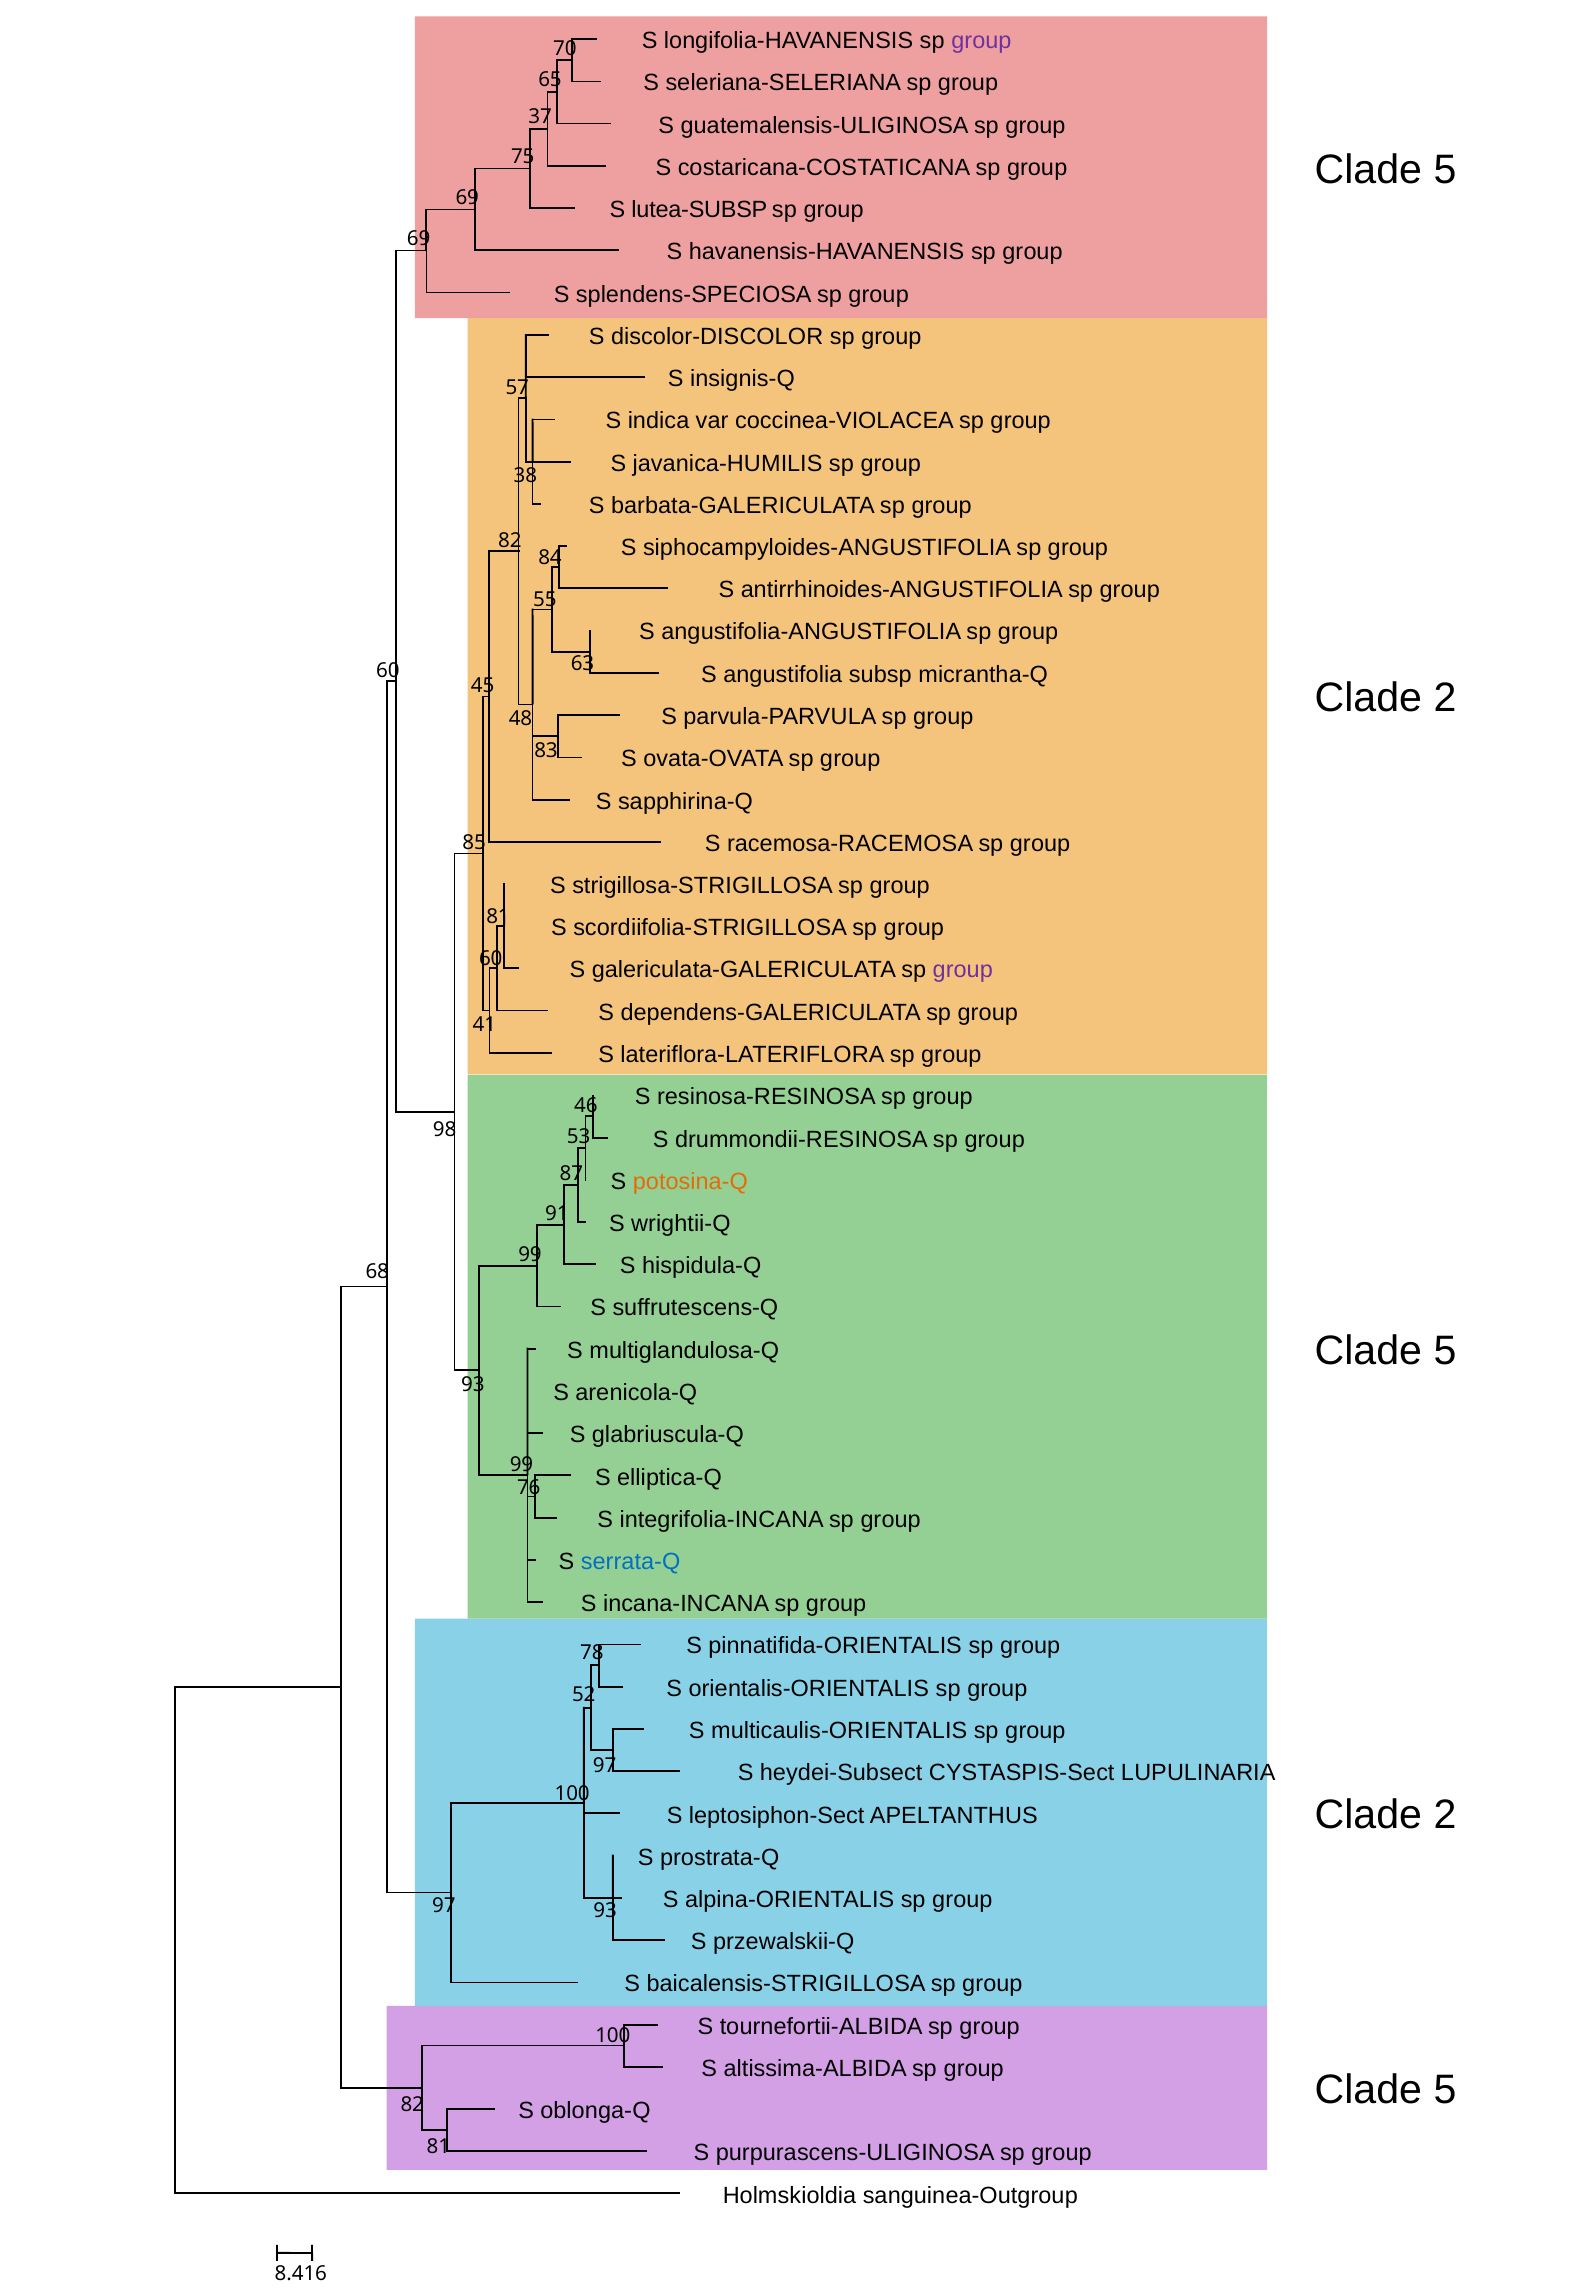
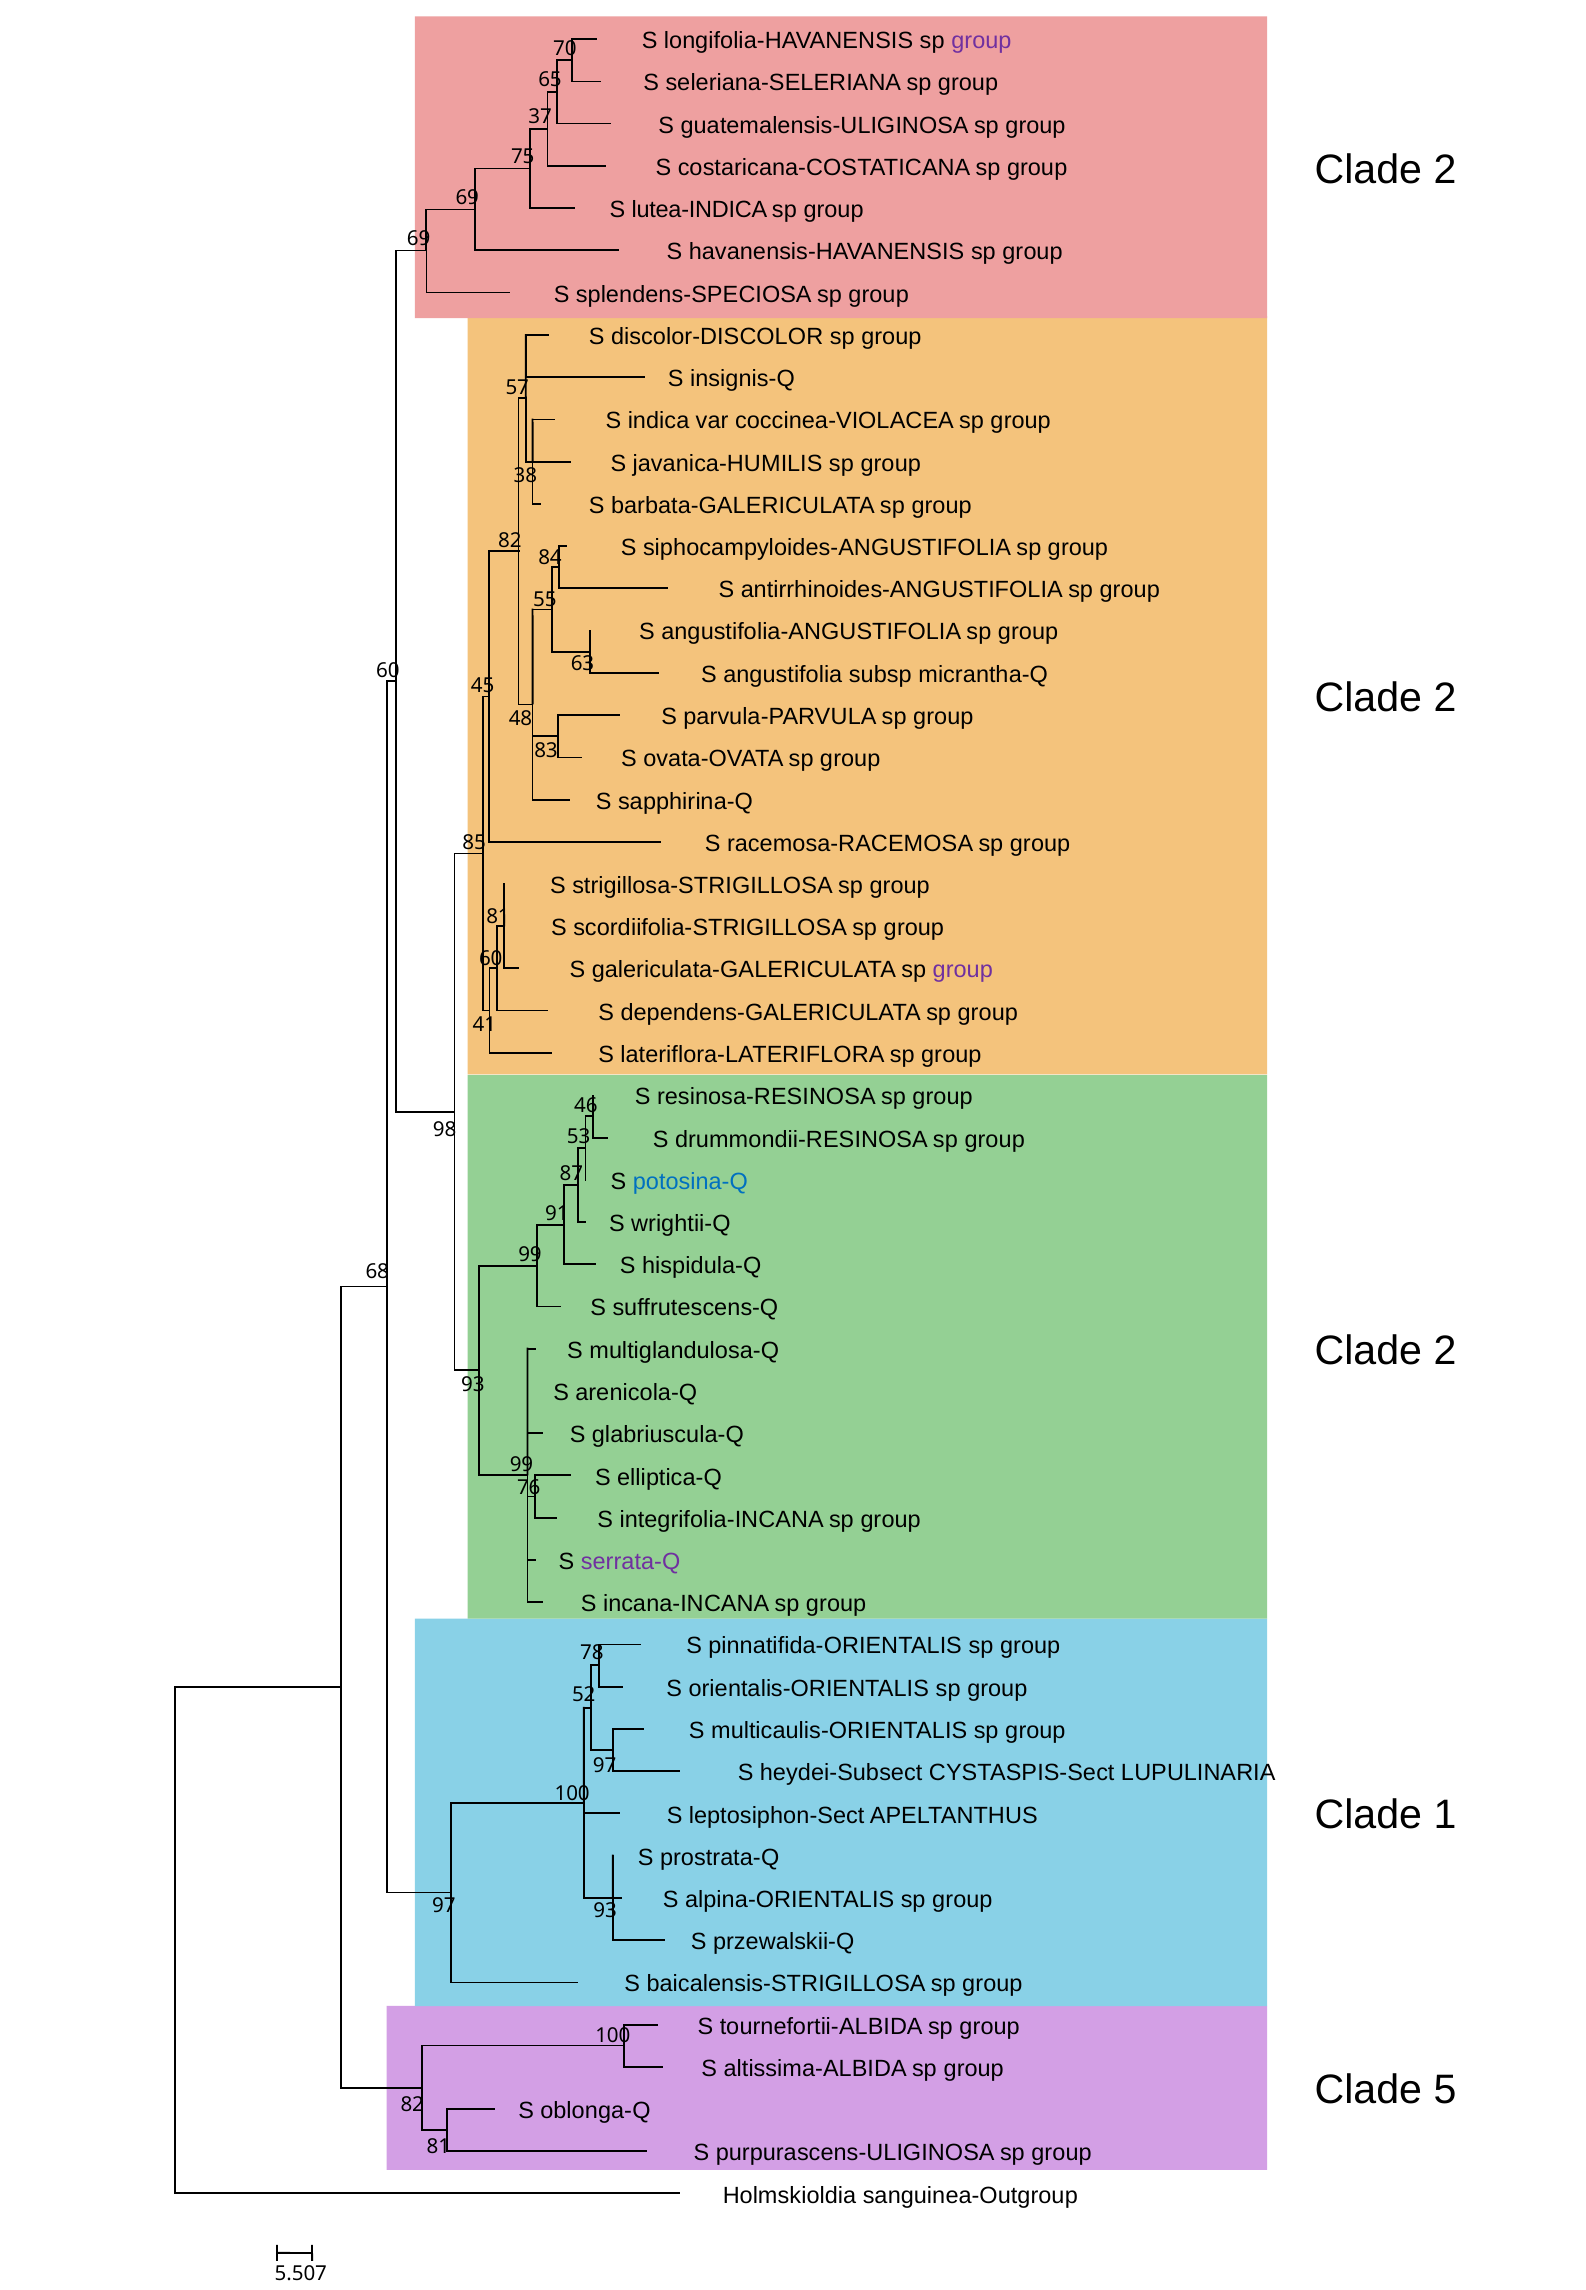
5 at (1445, 170): 5 -> 2
lutea-SUBSP: lutea-SUBSP -> lutea-INDICA
potosina-Q colour: orange -> blue
5 at (1445, 1351): 5 -> 2
serrata-Q colour: blue -> purple
2 at (1445, 1816): 2 -> 1
8.416: 8.416 -> 5.507
